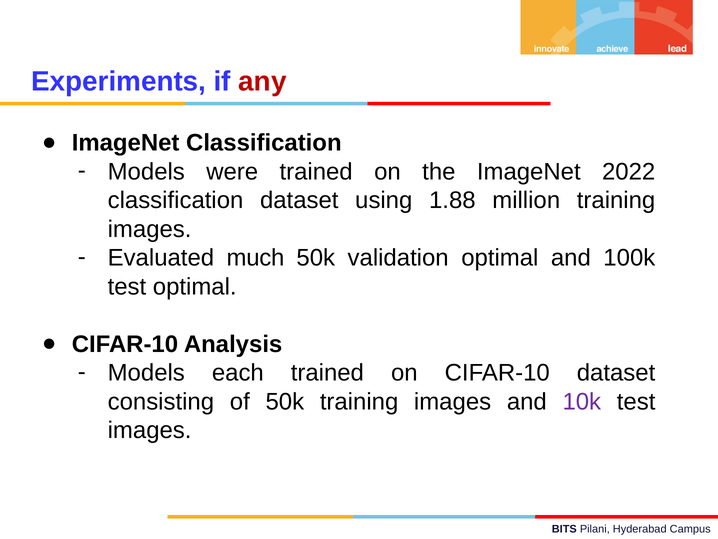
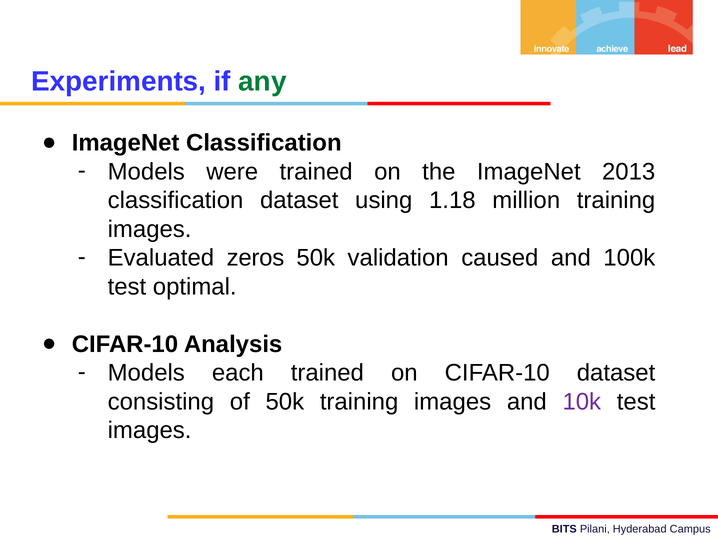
any colour: red -> green
2022: 2022 -> 2013
1.88: 1.88 -> 1.18
much: much -> zeros
validation optimal: optimal -> caused
